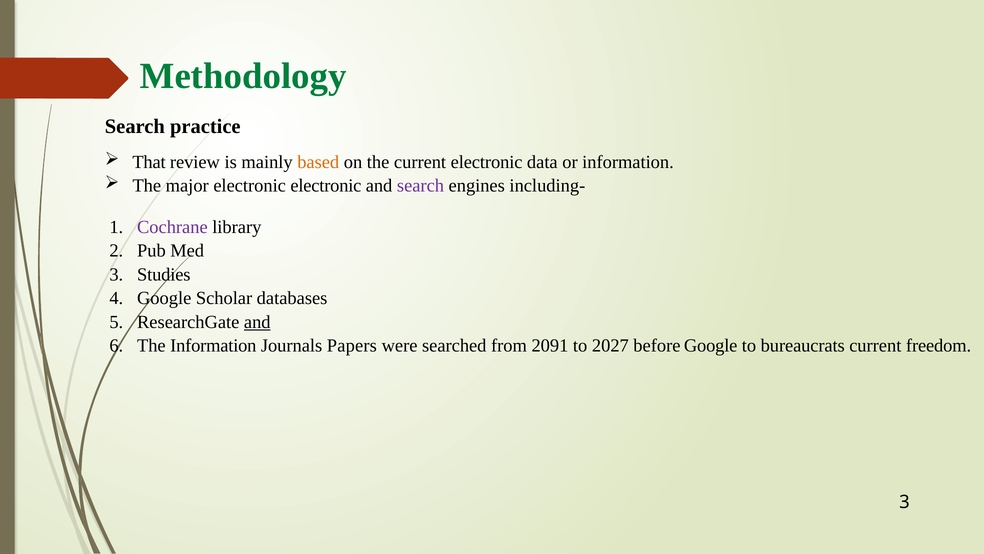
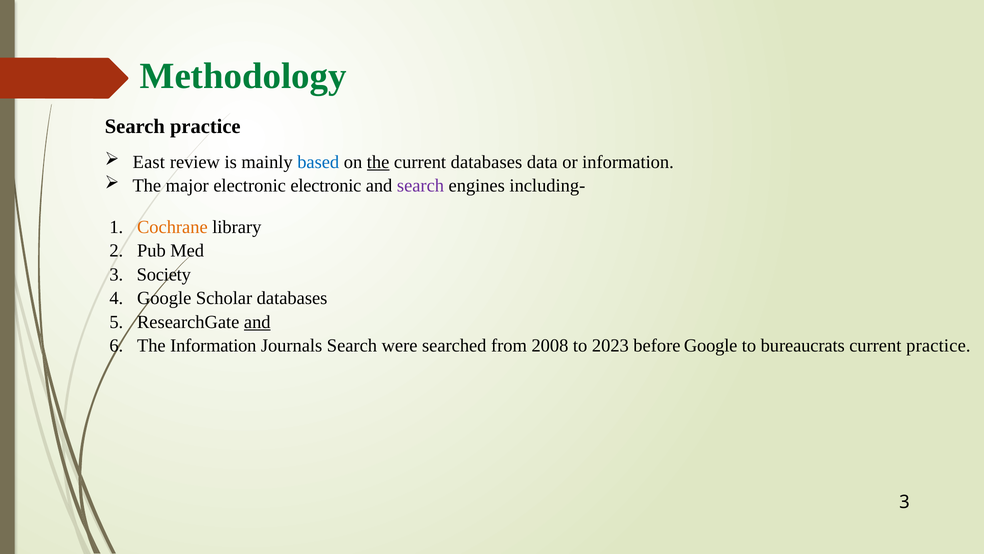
That: That -> East
based colour: orange -> blue
the at (378, 162) underline: none -> present
current electronic: electronic -> databases
Cochrane colour: purple -> orange
Studies: Studies -> Society
Journals Papers: Papers -> Search
2091: 2091 -> 2008
2027: 2027 -> 2023
current freedom: freedom -> practice
